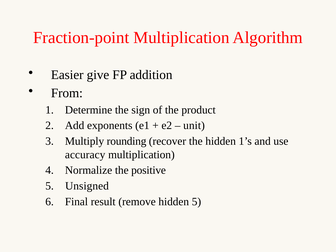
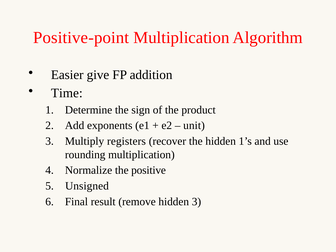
Fraction-point: Fraction-point -> Positive-point
From: From -> Time
rounding: rounding -> registers
accuracy: accuracy -> rounding
hidden 5: 5 -> 3
